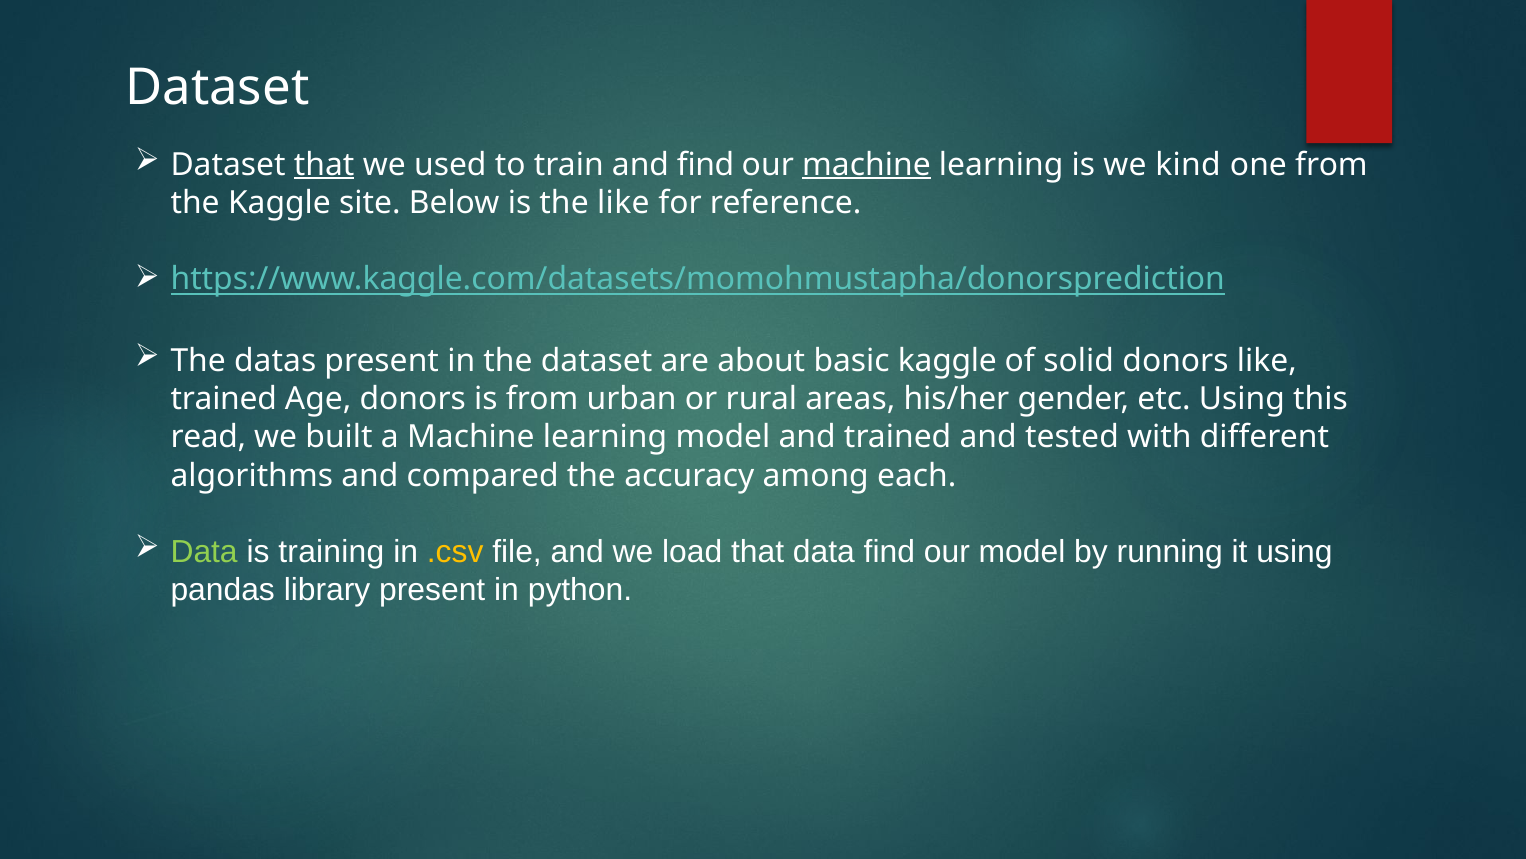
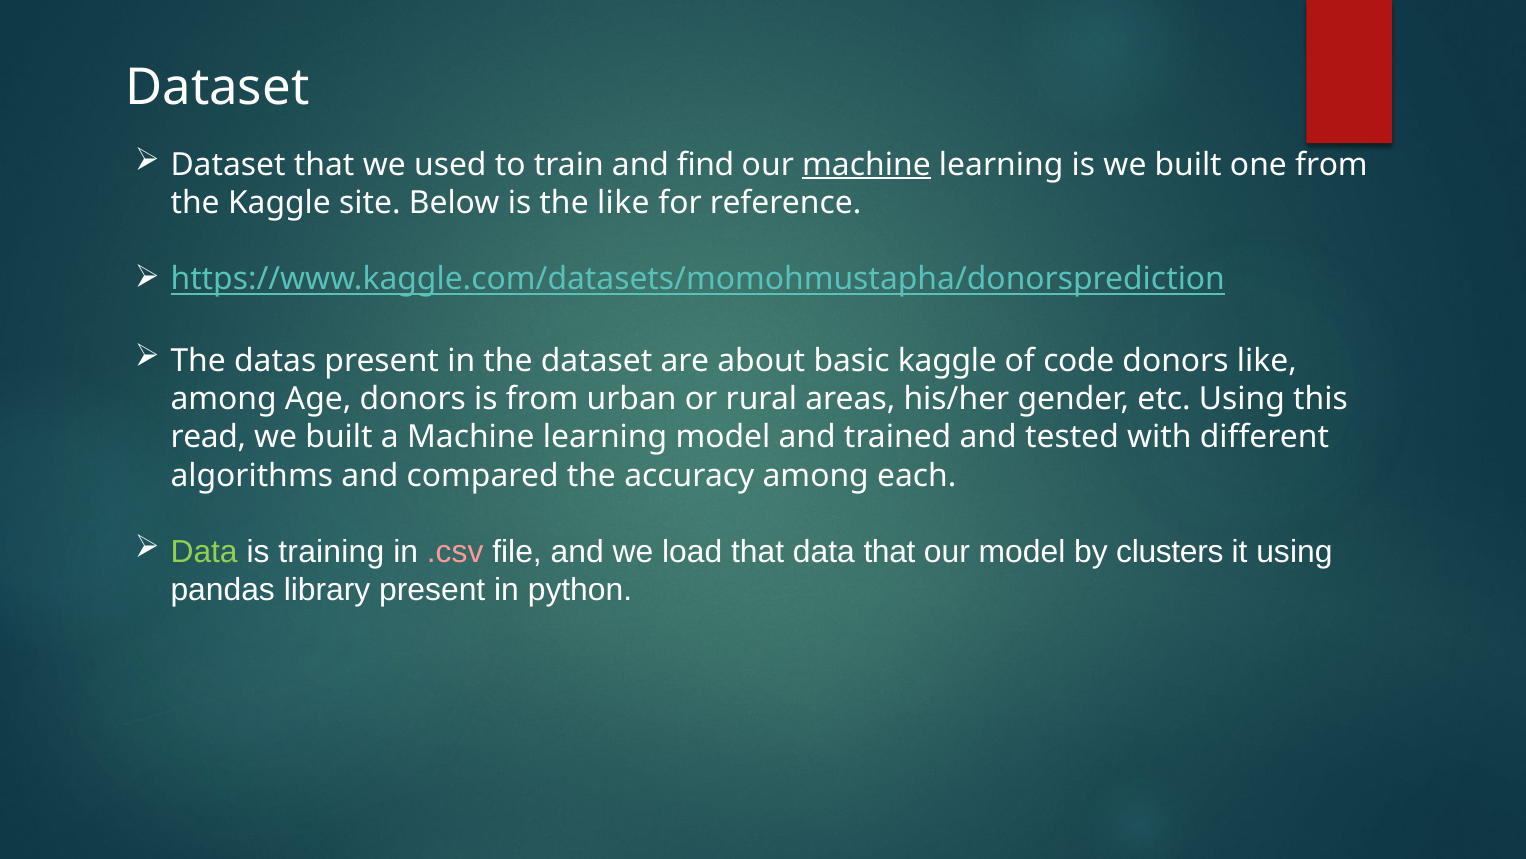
that at (324, 165) underline: present -> none
is we kind: kind -> built
solid: solid -> code
trained at (224, 399): trained -> among
.csv colour: yellow -> pink
data find: find -> that
running: running -> clusters
